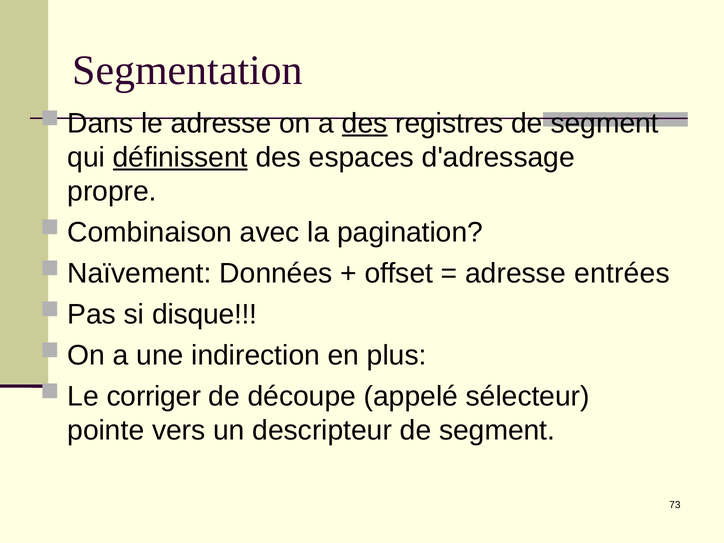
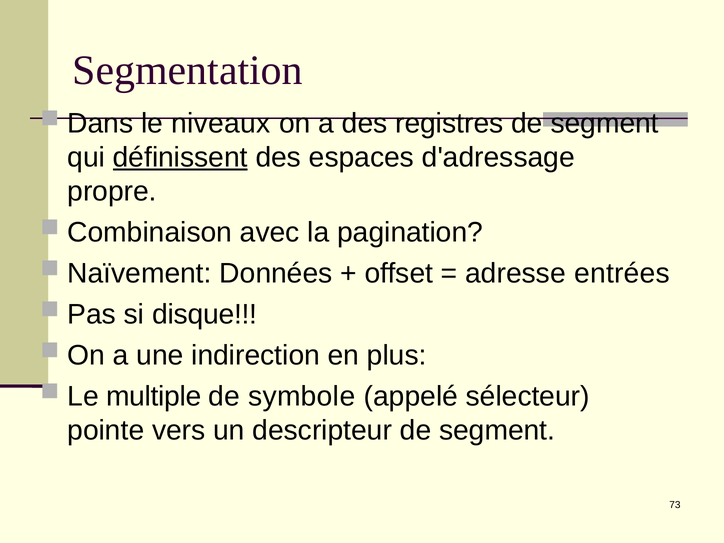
le adresse: adresse -> niveaux
des at (365, 123) underline: present -> none
corriger: corriger -> multiple
découpe: découpe -> symbole
